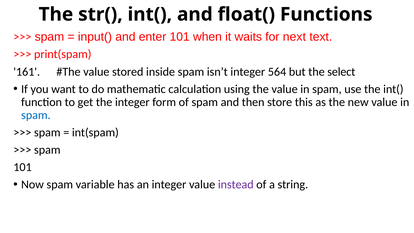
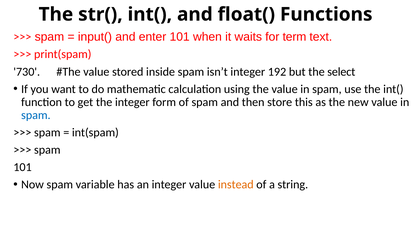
next: next -> term
161: 161 -> 730
564: 564 -> 192
instead colour: purple -> orange
